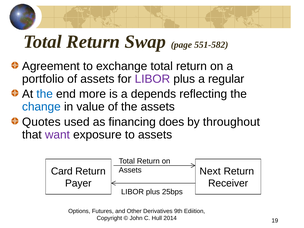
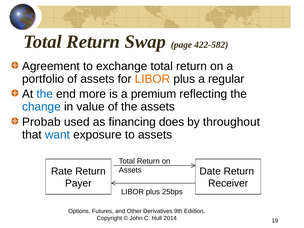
551-582: 551-582 -> 422-582
LIBOR at (152, 79) colour: purple -> orange
depends: depends -> premium
Quotes: Quotes -> Probab
want colour: purple -> blue
Card: Card -> Rate
Next: Next -> Date
